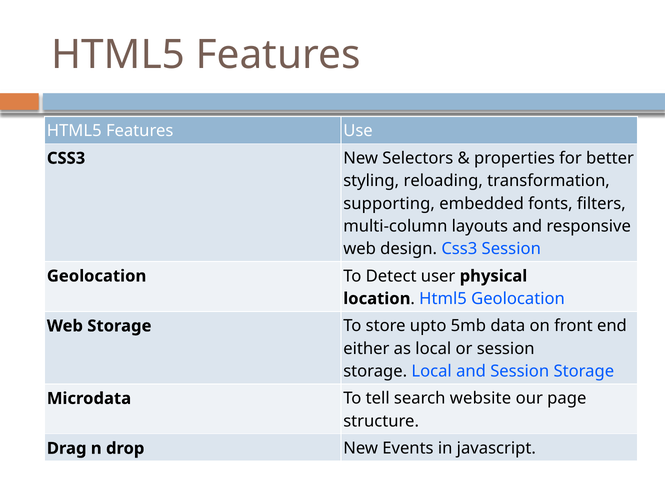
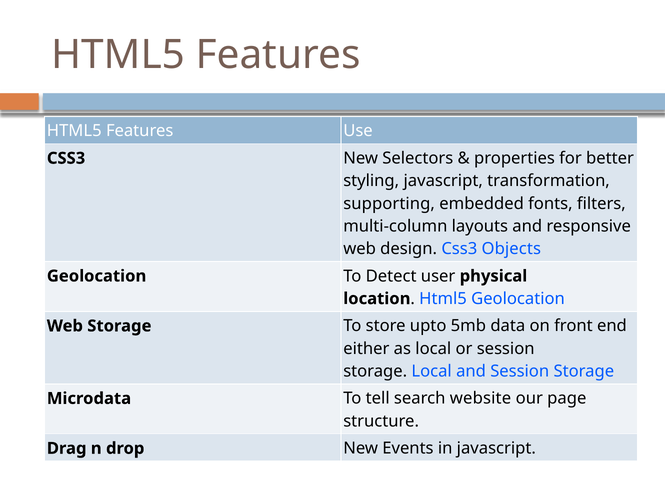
styling reloading: reloading -> javascript
Css3 Session: Session -> Objects
